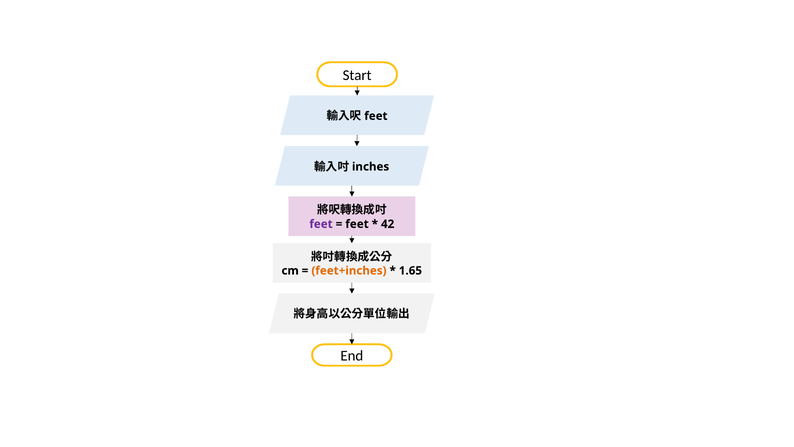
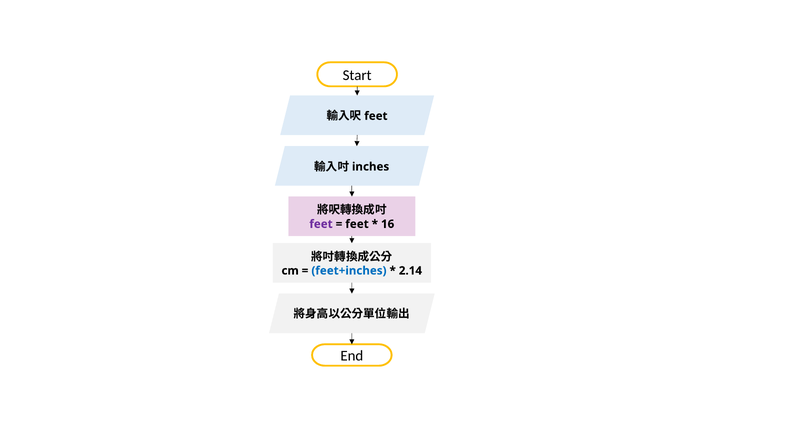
42: 42 -> 16
feet+inches colour: orange -> blue
1.65: 1.65 -> 2.14
